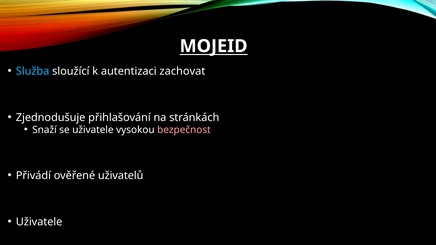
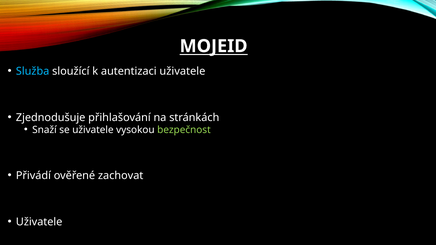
autentizaci zachovat: zachovat -> uživatele
bezpečnost colour: pink -> light green
uživatelů: uživatelů -> zachovat
